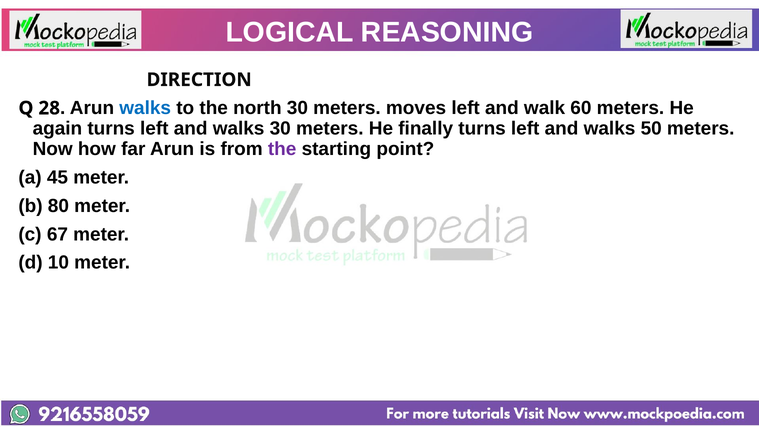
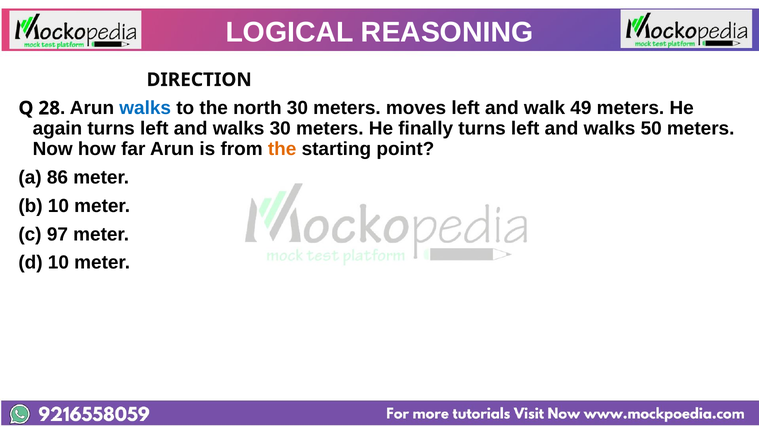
60: 60 -> 49
the at (282, 149) colour: purple -> orange
45: 45 -> 86
b 80: 80 -> 10
67: 67 -> 97
